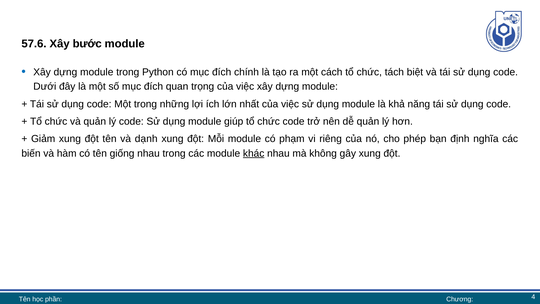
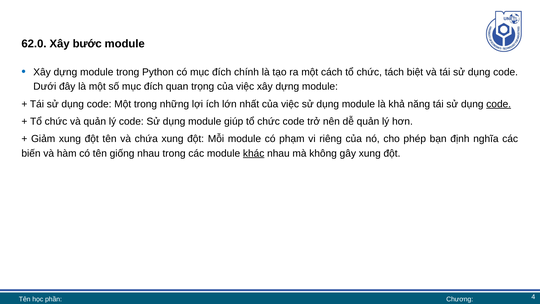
57.6: 57.6 -> 62.0
code at (499, 104) underline: none -> present
dạnh: dạnh -> chứa
